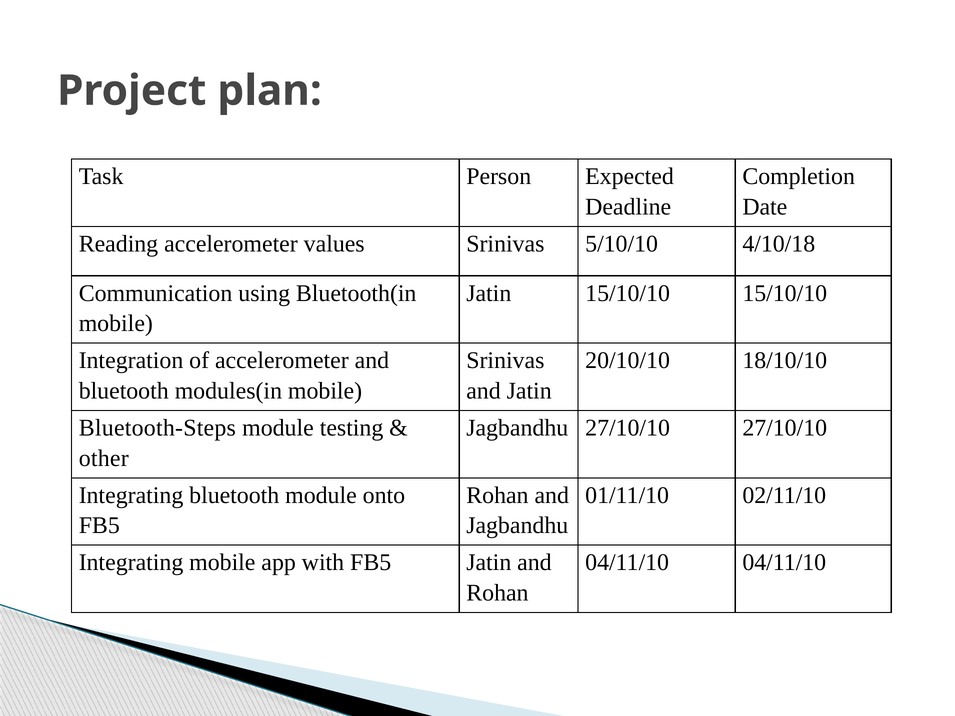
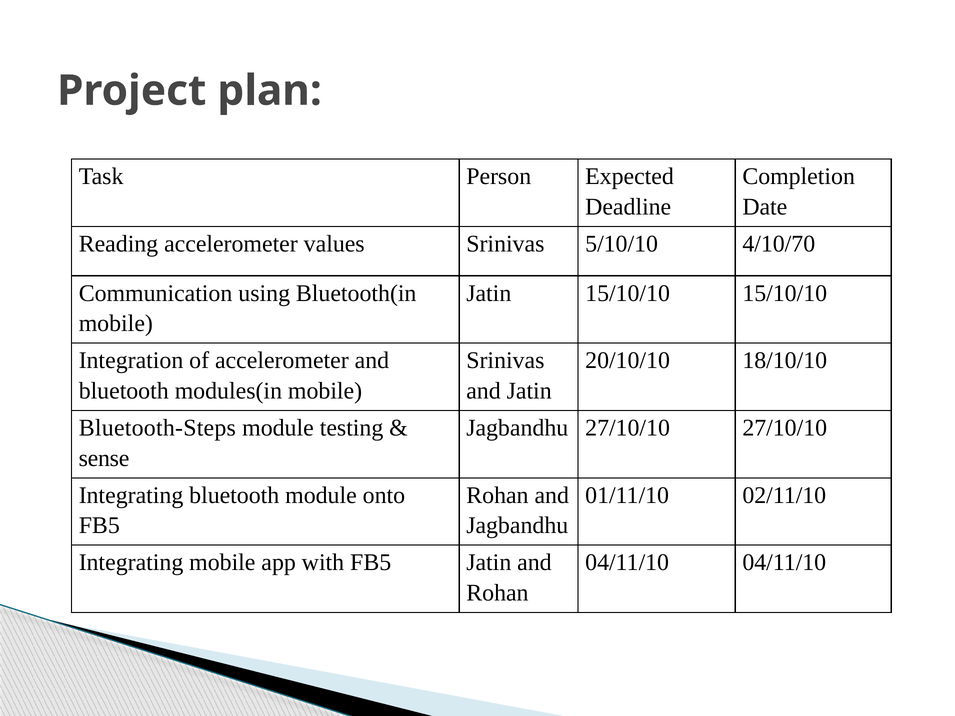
4/10/18: 4/10/18 -> 4/10/70
other: other -> sense
